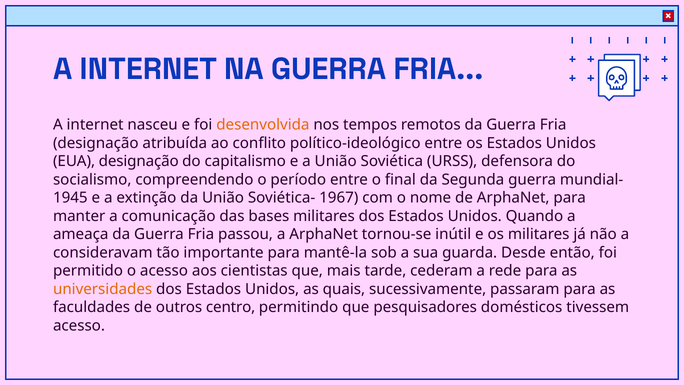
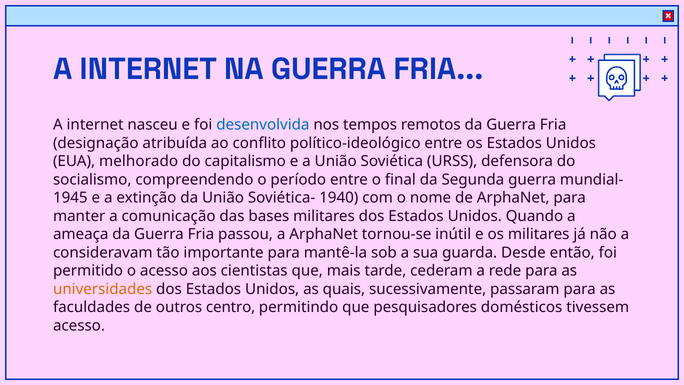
desenvolvida colour: orange -> blue
EUA designação: designação -> melhorado
1967: 1967 -> 1940
